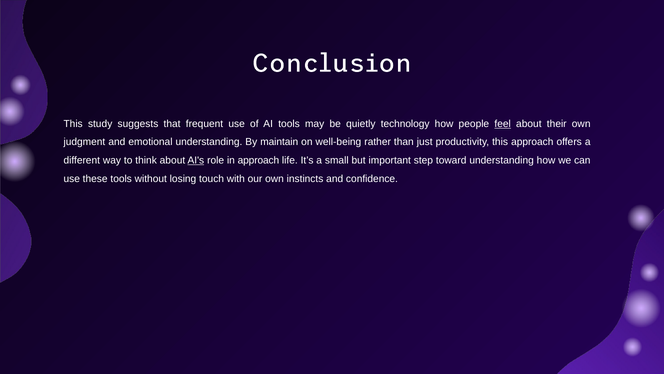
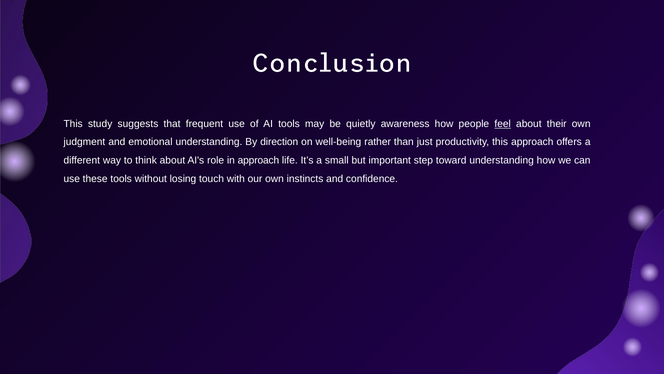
technology: technology -> awareness
maintain: maintain -> direction
AI's underline: present -> none
